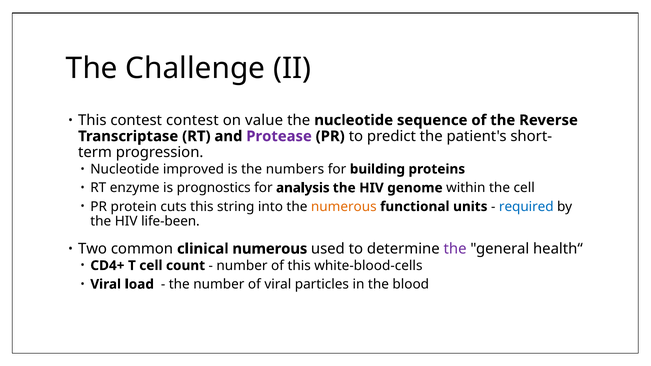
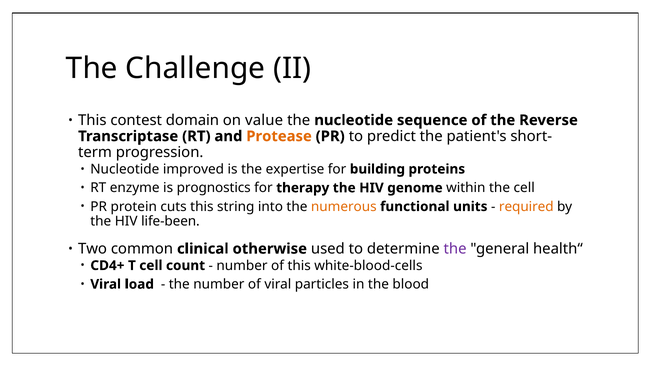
contest contest: contest -> domain
Protease colour: purple -> orange
numbers: numbers -> expertise
analysis: analysis -> therapy
required colour: blue -> orange
clinical numerous: numerous -> otherwise
